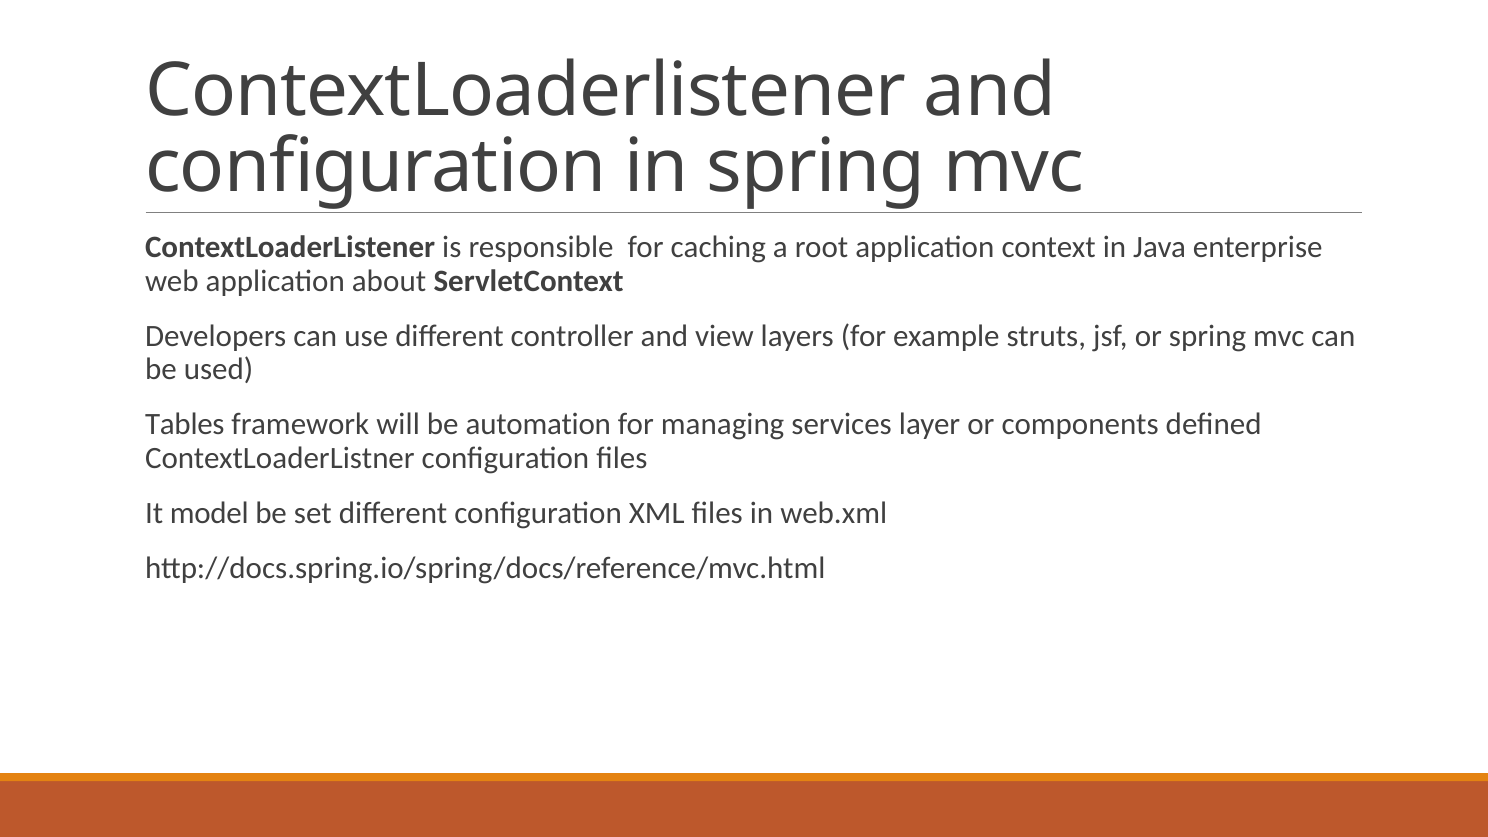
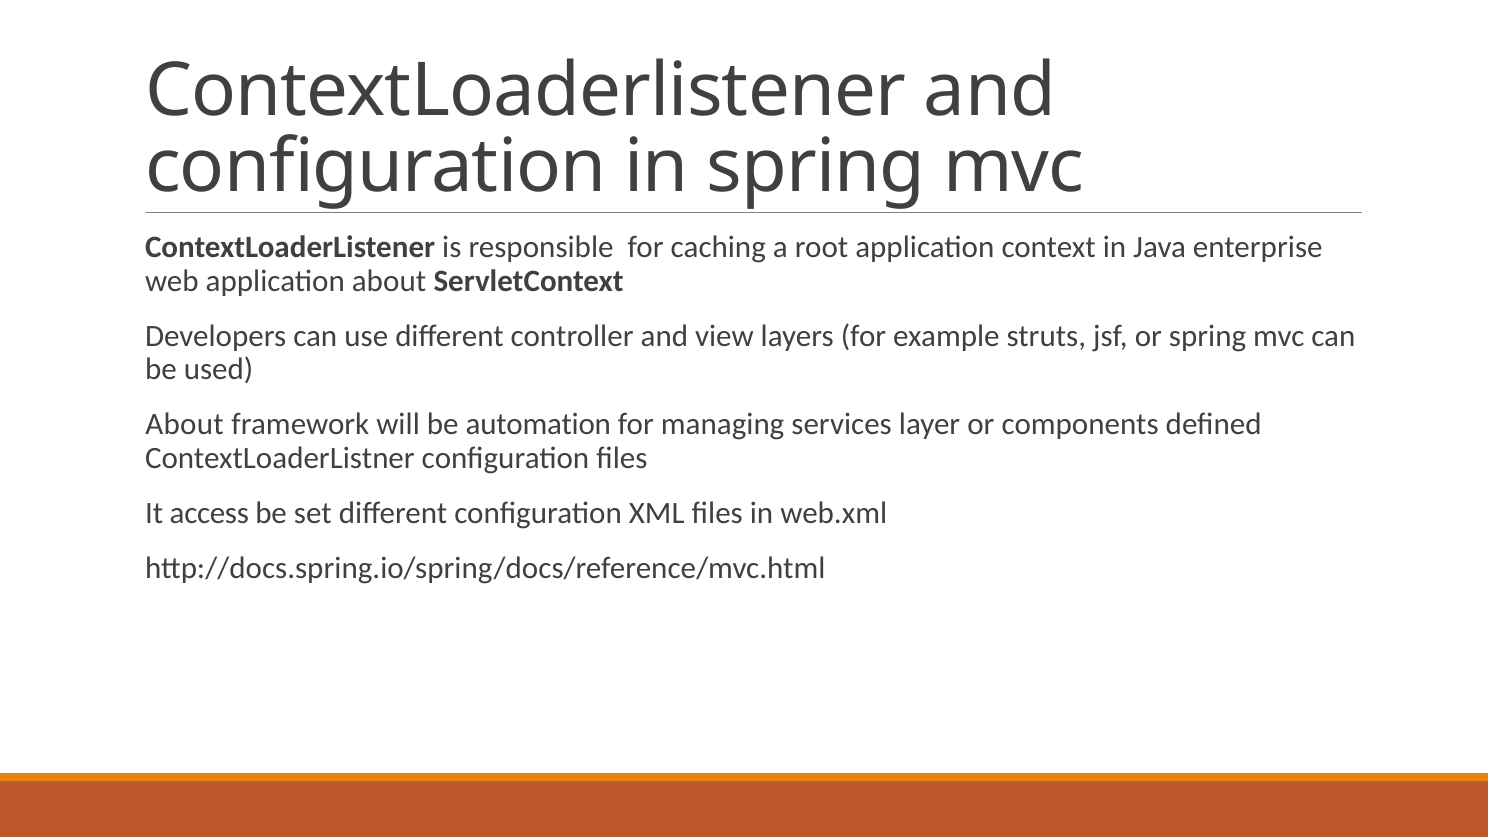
Tables at (185, 425): Tables -> About
model: model -> access
